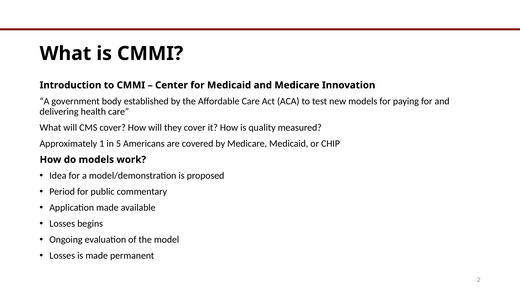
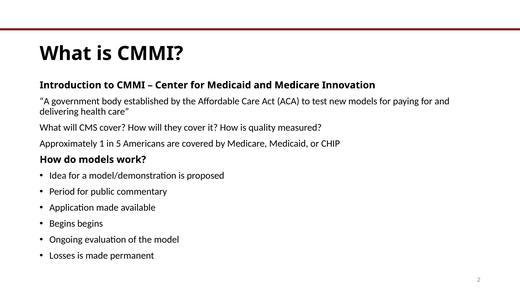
Losses at (62, 223): Losses -> Begins
